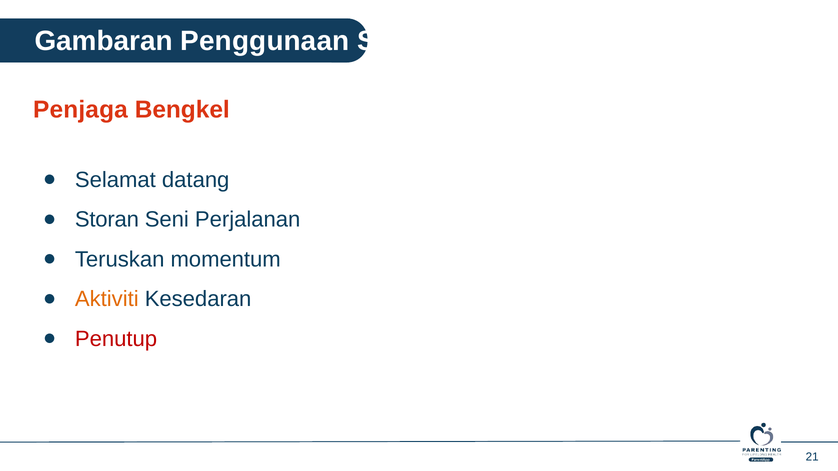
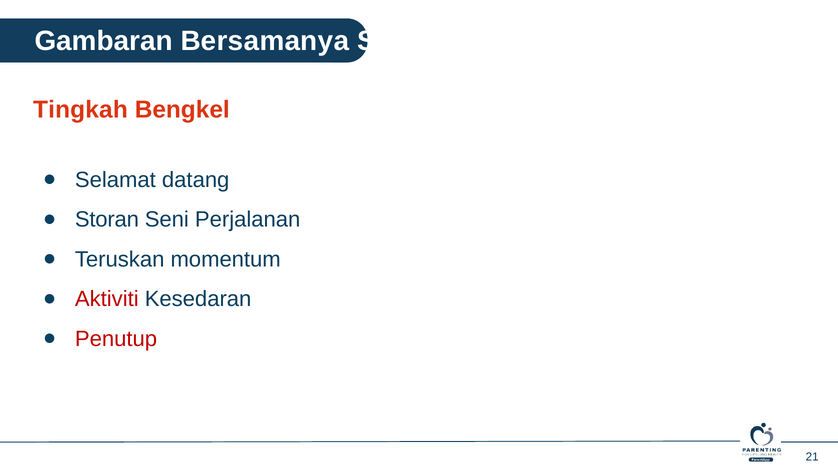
Penggunaan: Penggunaan -> Bersamanya
Penjaga: Penjaga -> Tingkah
Aktiviti colour: orange -> red
